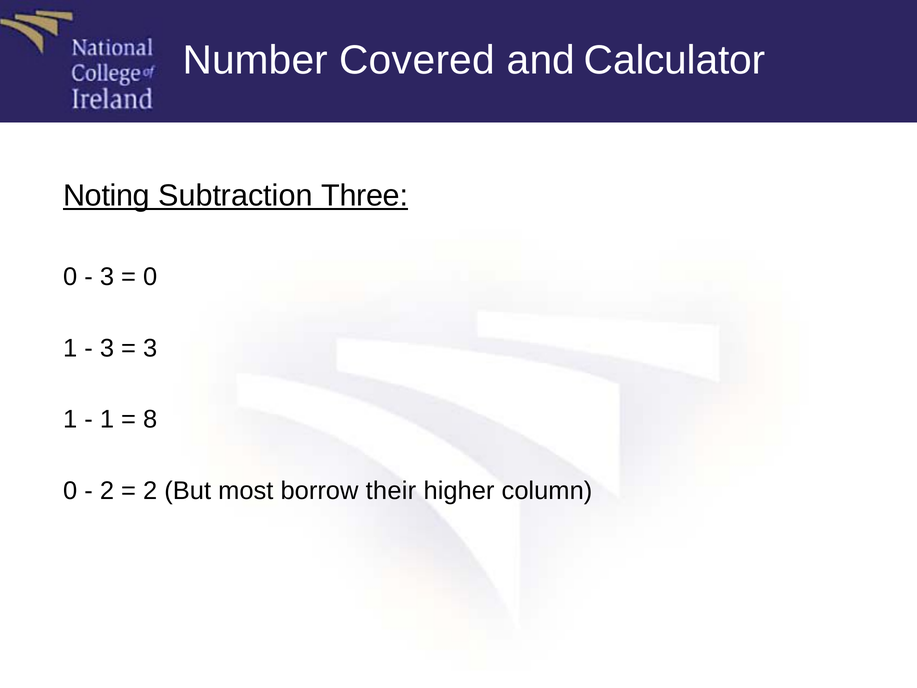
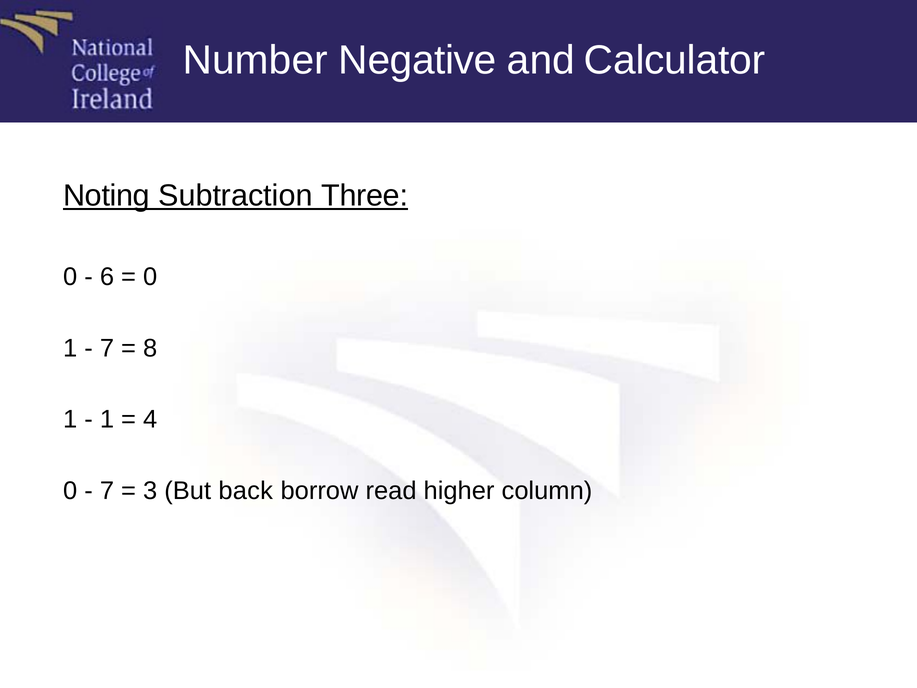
Covered: Covered -> Negative
3 at (107, 277): 3 -> 6
3 at (107, 348): 3 -> 7
3 at (150, 348): 3 -> 8
8: 8 -> 4
2 at (107, 491): 2 -> 7
2 at (150, 491): 2 -> 3
most: most -> back
their: their -> read
